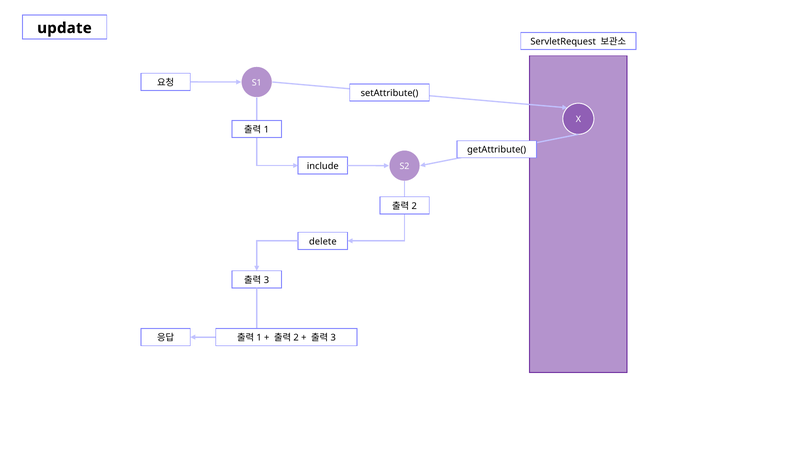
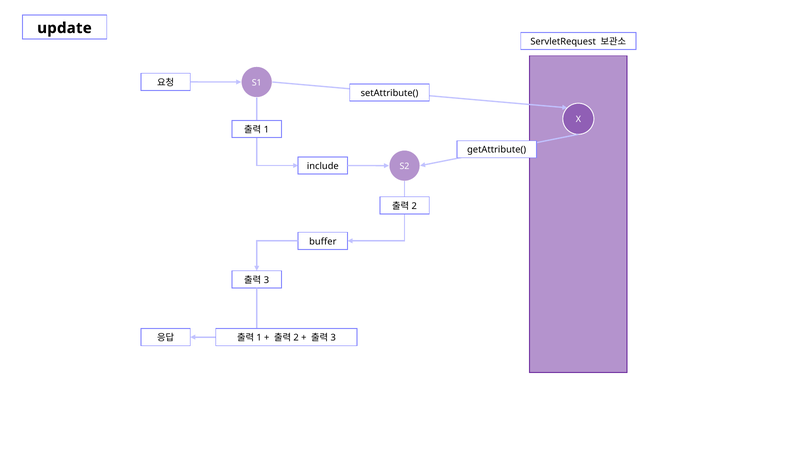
delete: delete -> buffer
